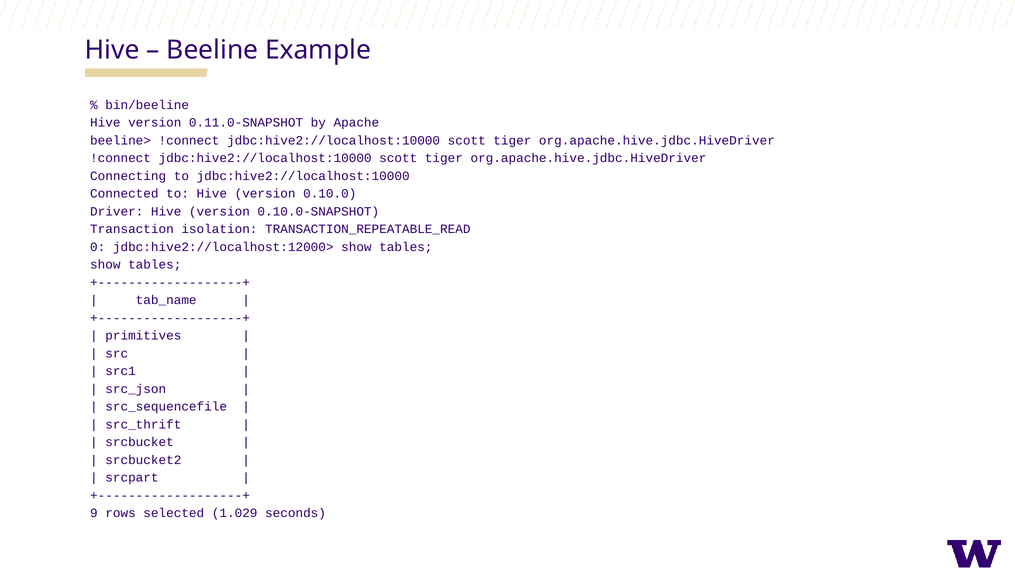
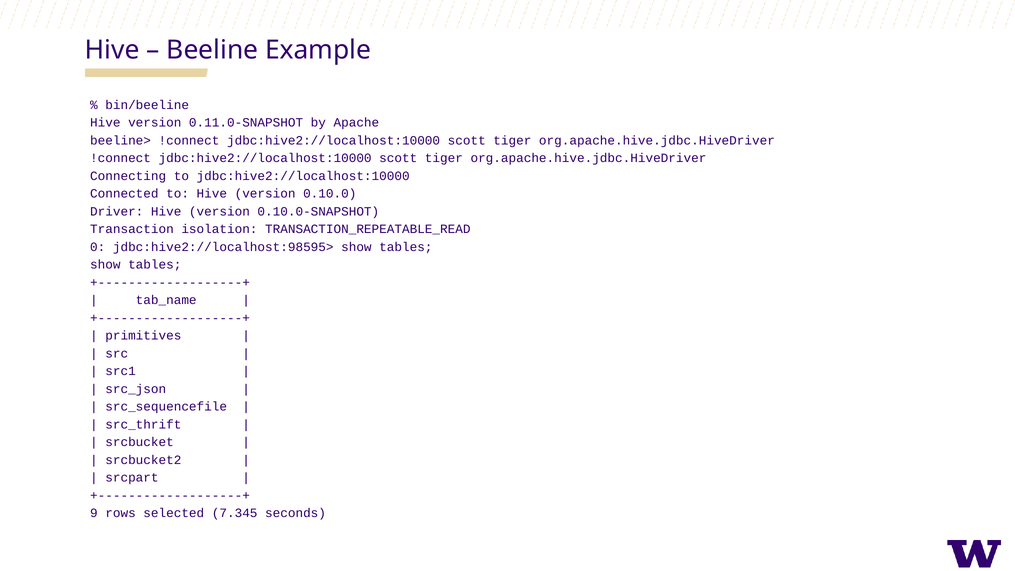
jdbc:hive2://localhost:12000>: jdbc:hive2://localhost:12000> -> jdbc:hive2://localhost:98595>
1.029: 1.029 -> 7.345
